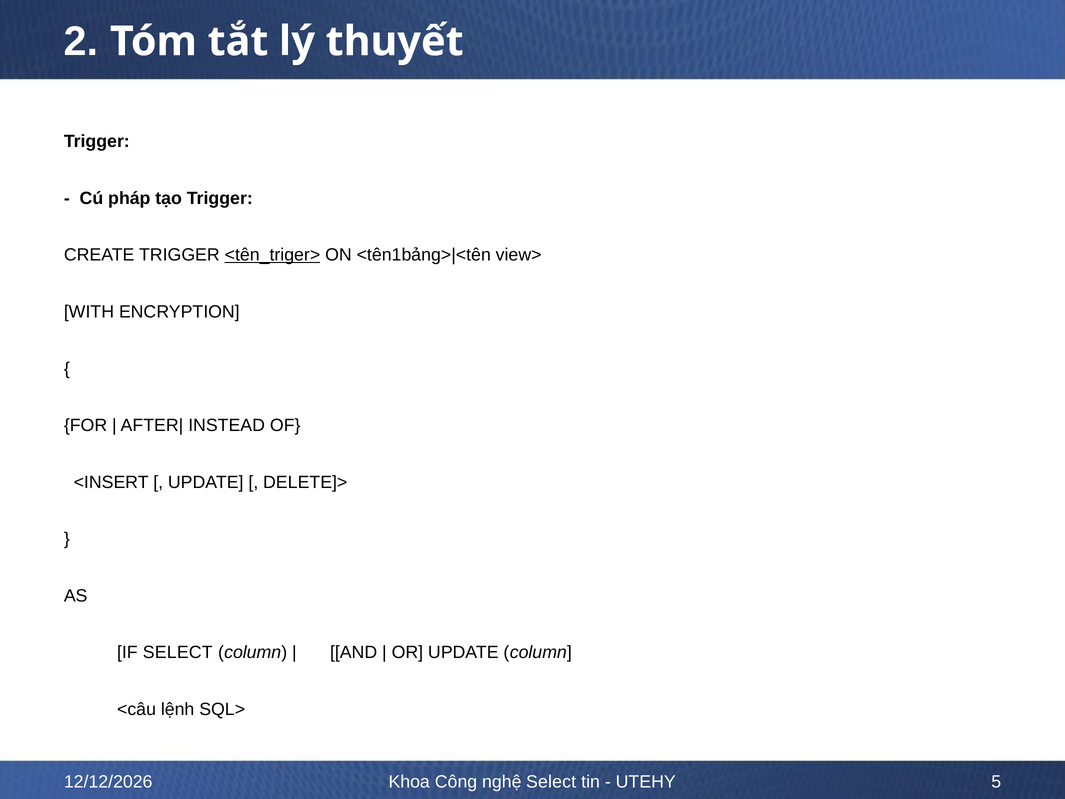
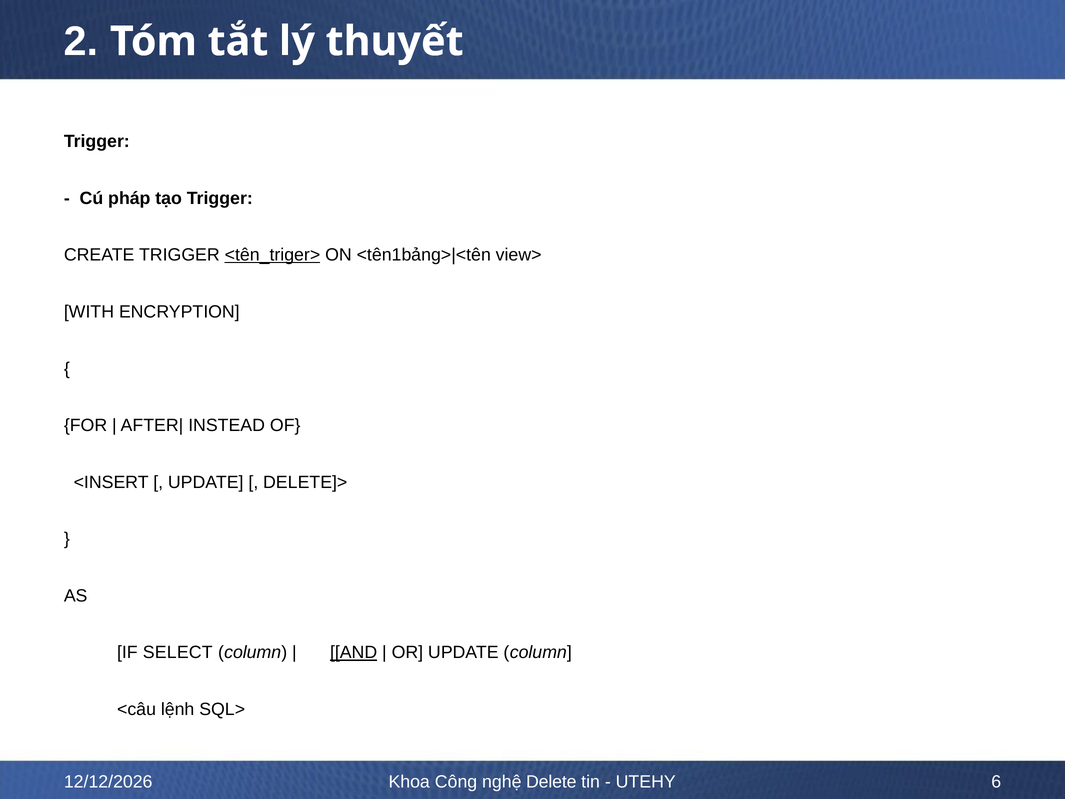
AND underline: none -> present
nghệ Select: Select -> Delete
5: 5 -> 6
